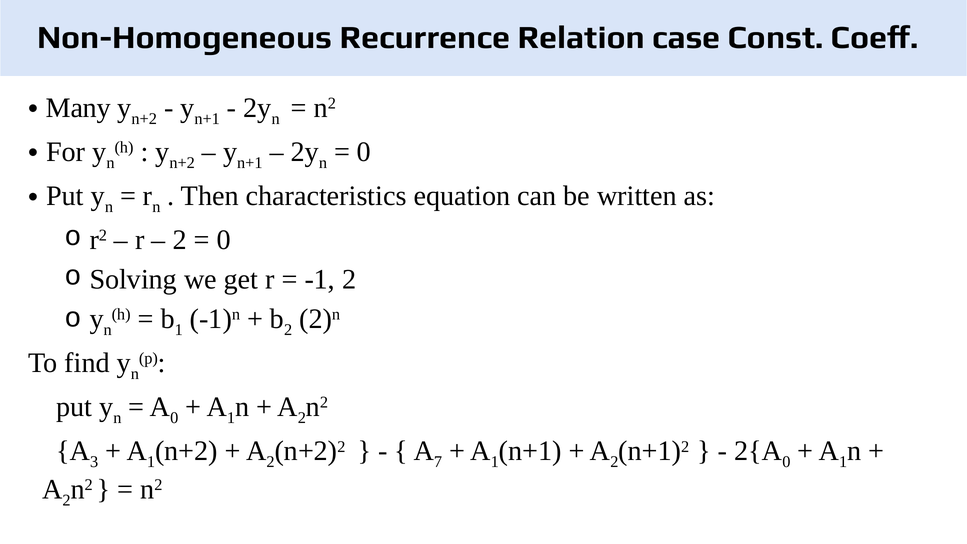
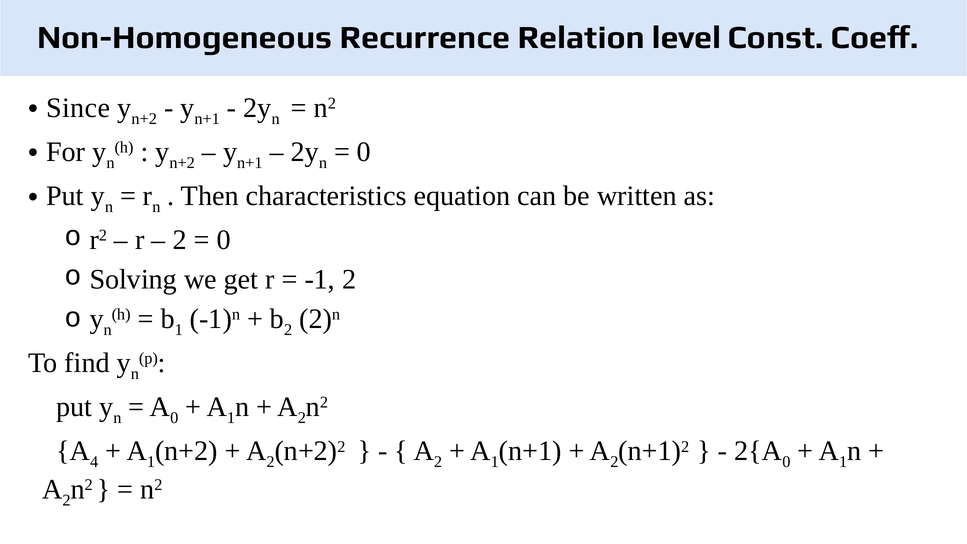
case: case -> level
Many: Many -> Since
3: 3 -> 4
7 at (438, 462): 7 -> 2
